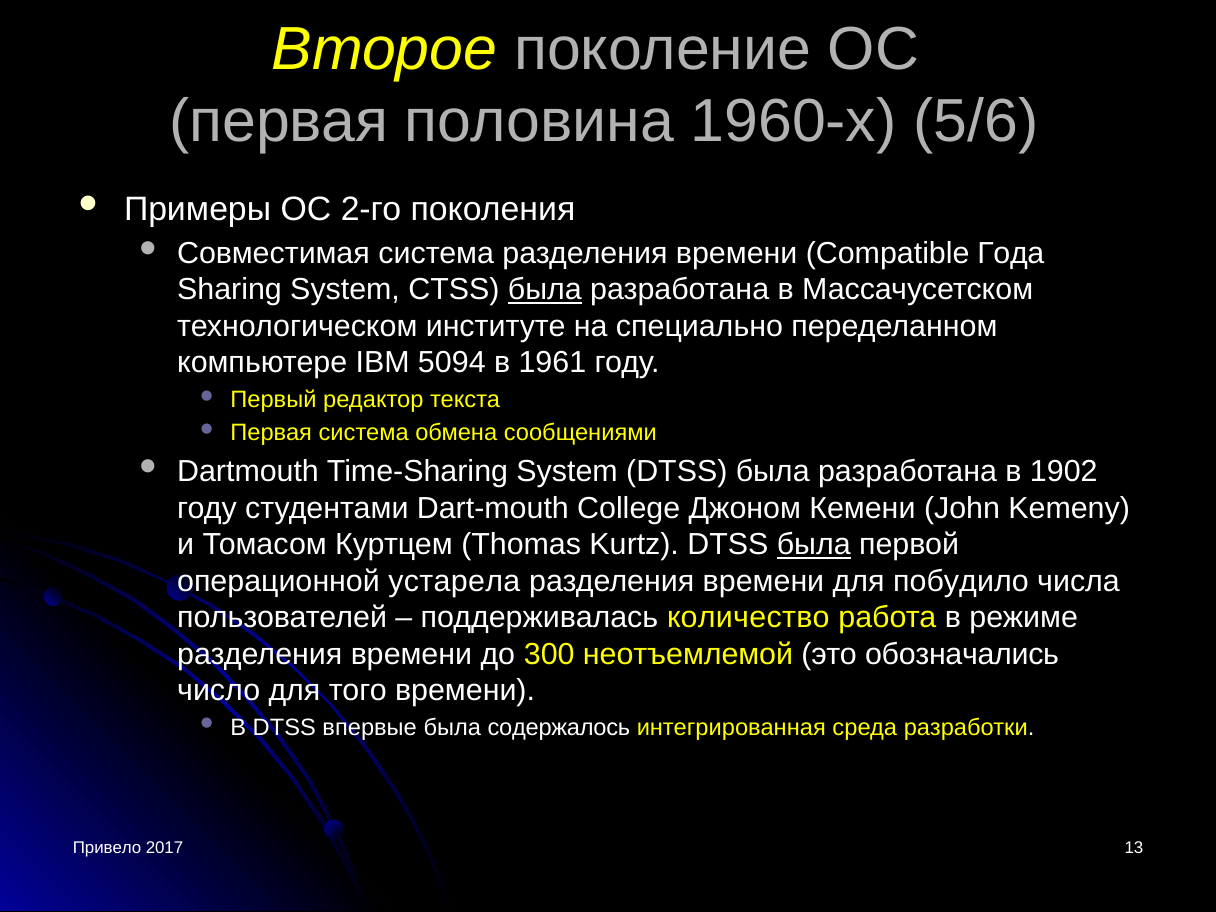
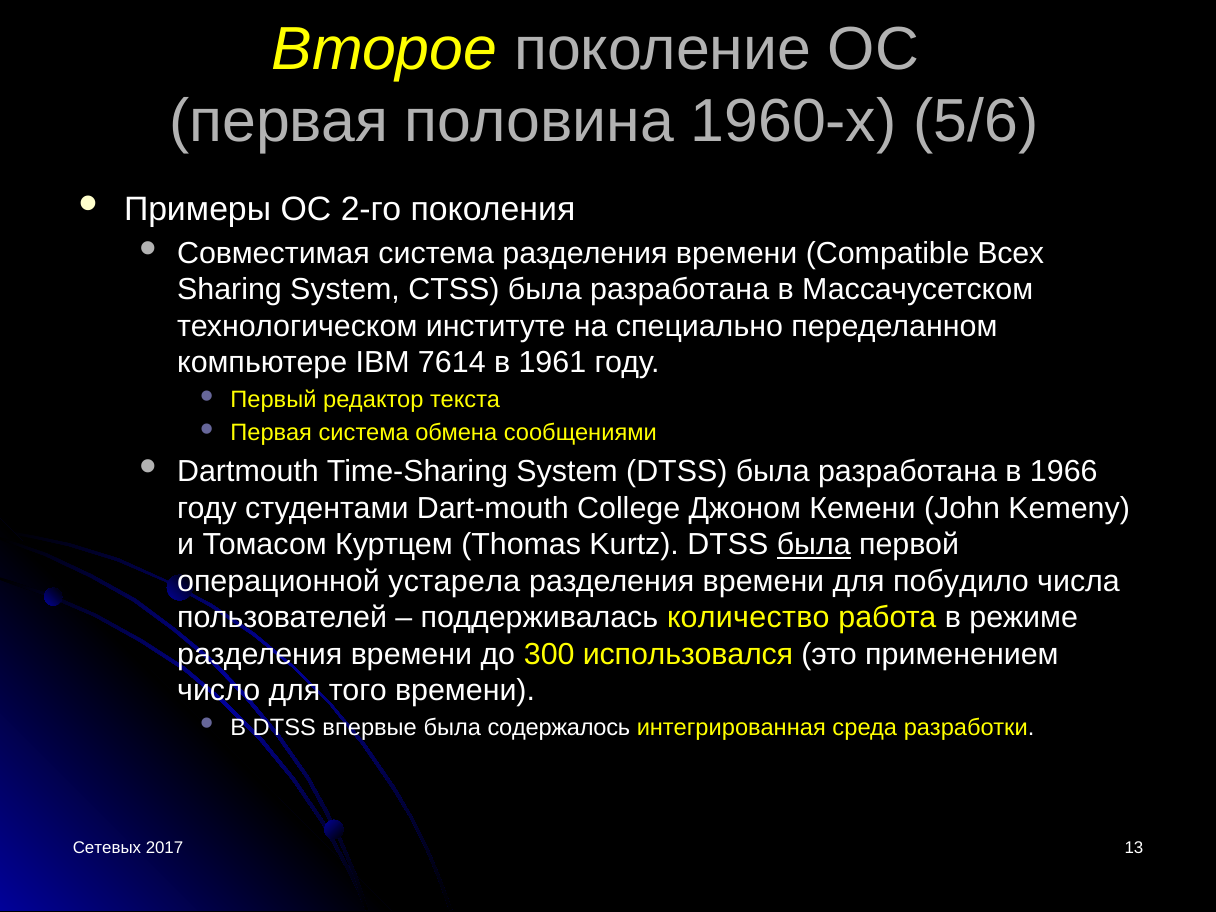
Года: Года -> Всех
была at (545, 290) underline: present -> none
5094: 5094 -> 7614
1902: 1902 -> 1966
неотъемлемой: неотъемлемой -> использовался
обозначались: обозначались -> применением
Привело: Привело -> Сетевых
